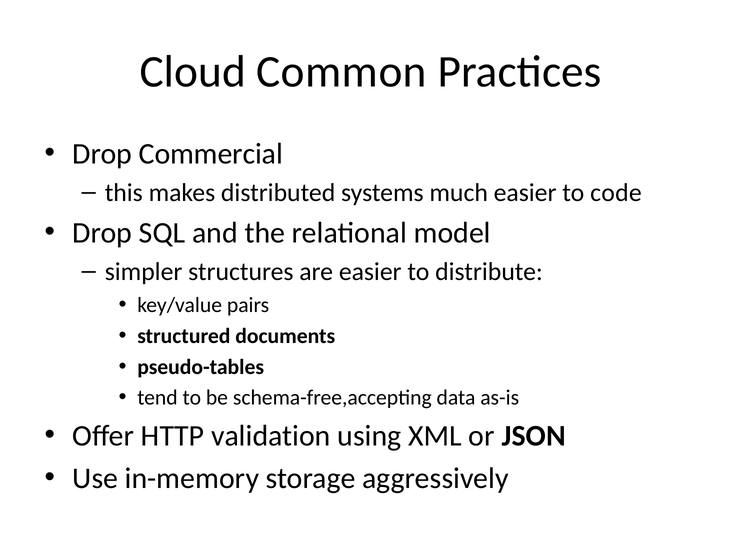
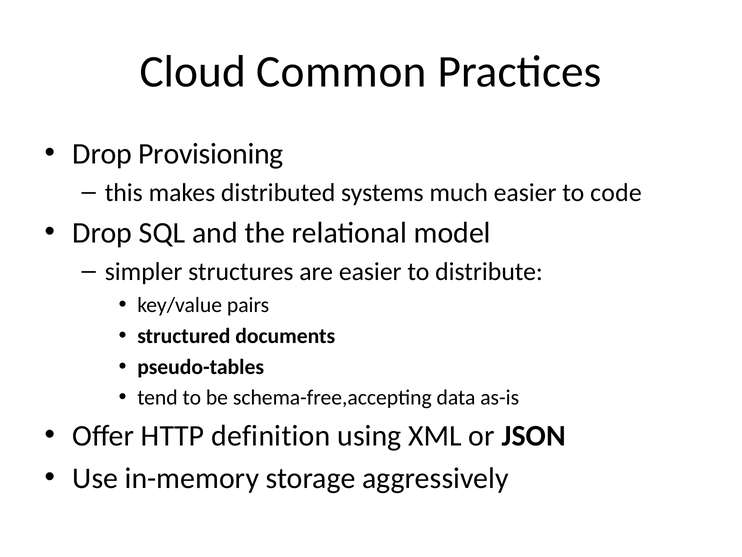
Commercial: Commercial -> Provisioning
validation: validation -> definition
